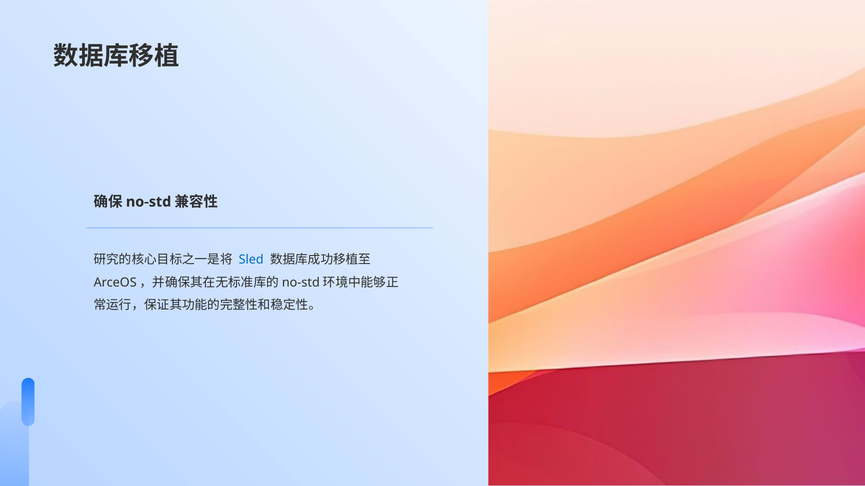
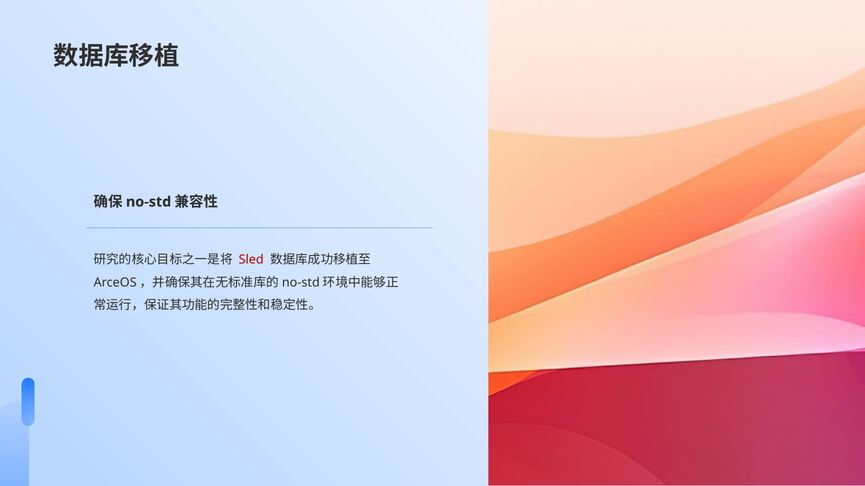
Sled colour: blue -> red
